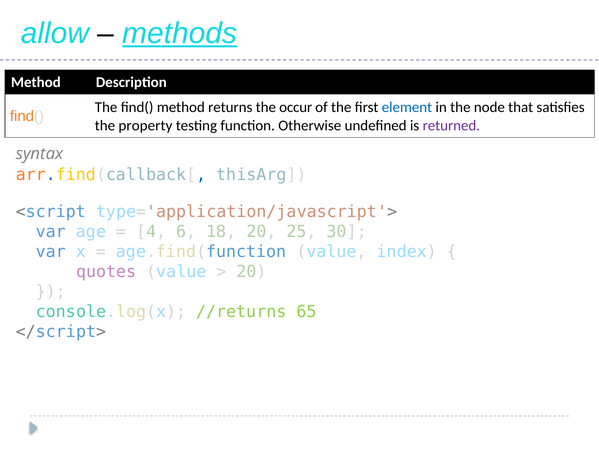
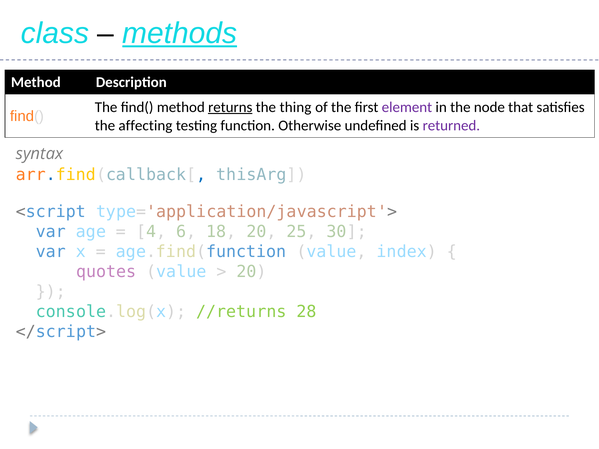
allow: allow -> class
returns underline: none -> present
occur: occur -> thing
element colour: blue -> purple
property: property -> affecting
65: 65 -> 28
